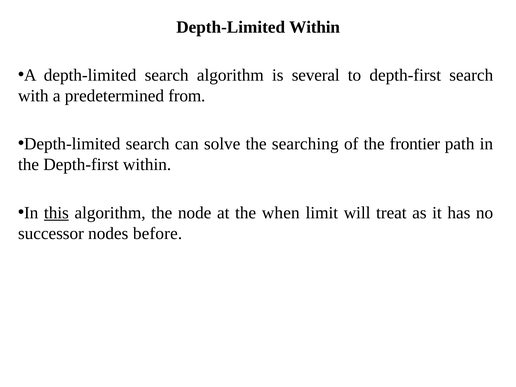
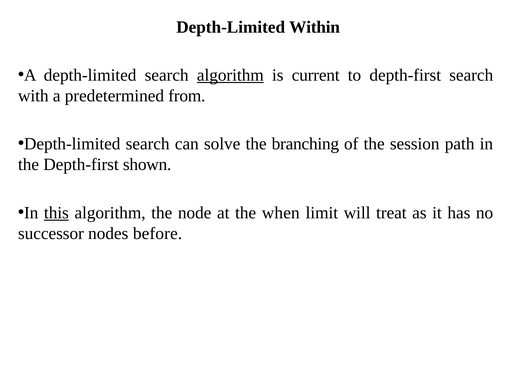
algorithm at (230, 75) underline: none -> present
several: several -> current
searching: searching -> branching
frontier: frontier -> session
Depth-first within: within -> shown
